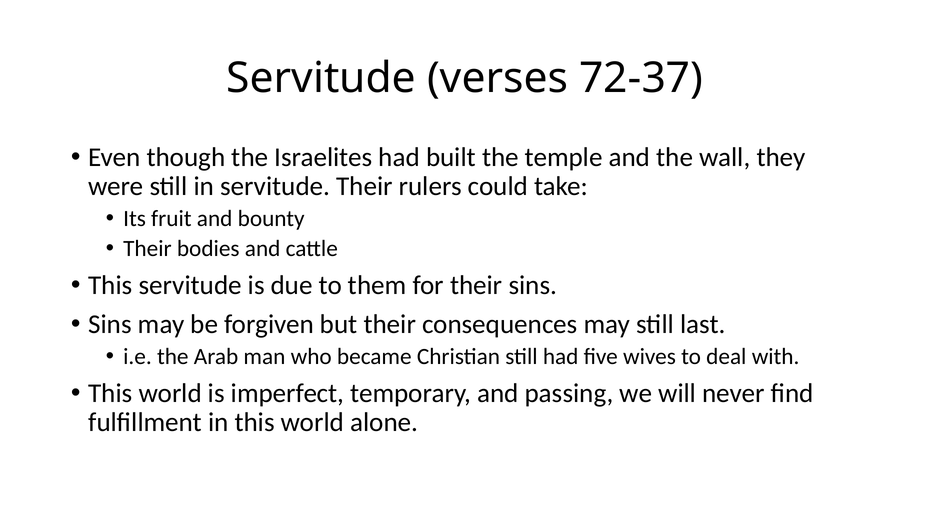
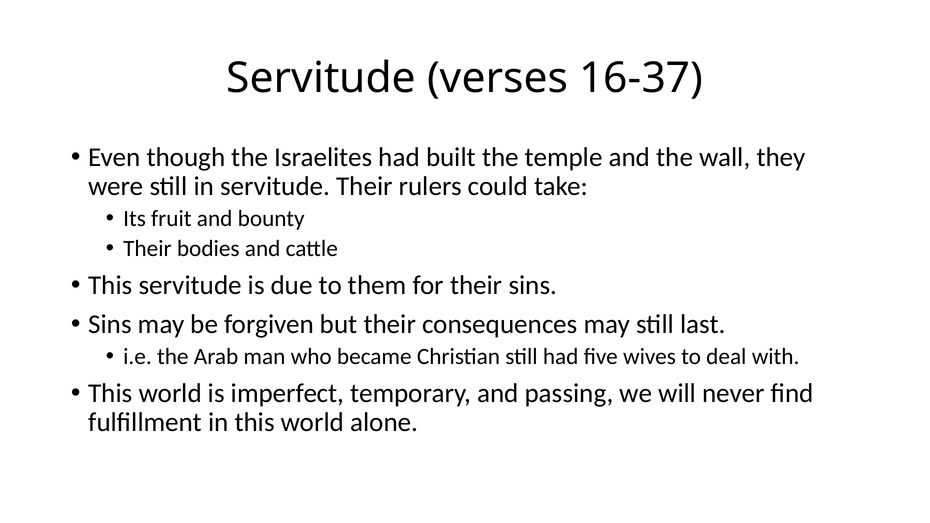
72-37: 72-37 -> 16-37
